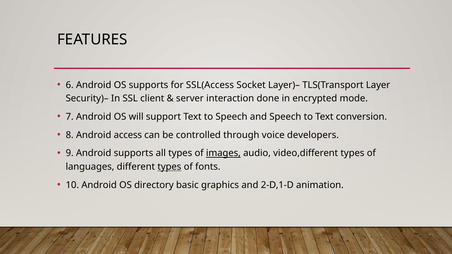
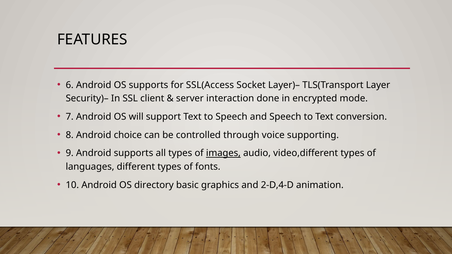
access: access -> choice
developers: developers -> supporting
types at (169, 167) underline: present -> none
2-D,1-D: 2-D,1-D -> 2-D,4-D
